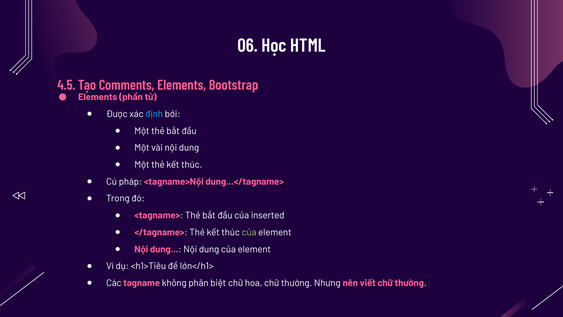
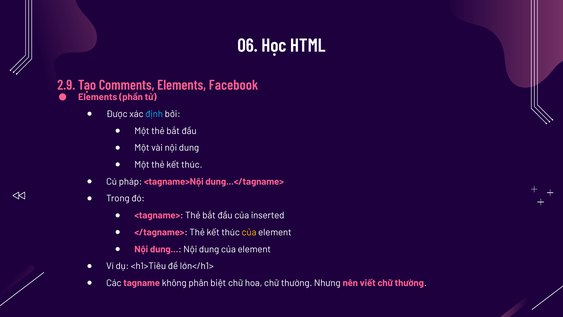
4.5: 4.5 -> 2.9
Bootstrap: Bootstrap -> Facebook
của at (249, 232) colour: light green -> yellow
